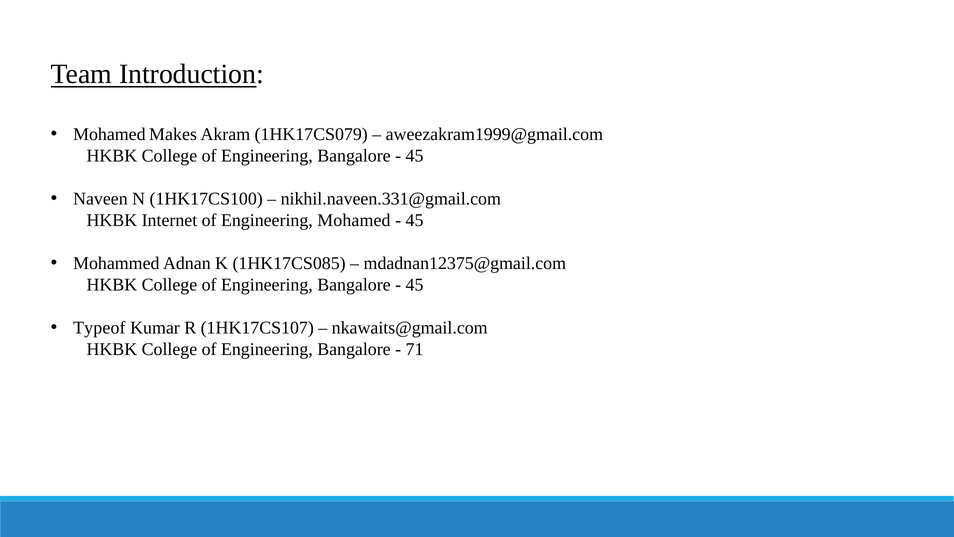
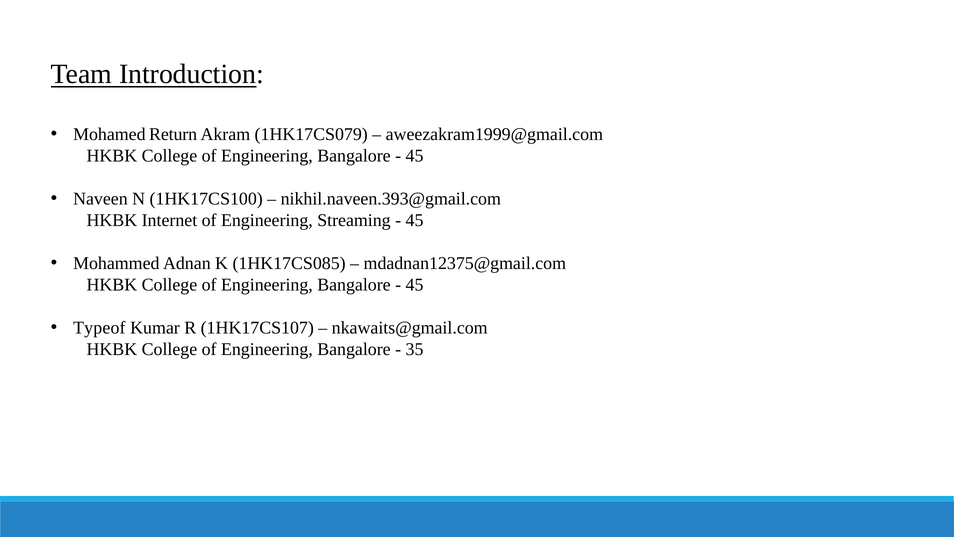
Makes: Makes -> Return
nikhil.naveen.331@gmail.com: nikhil.naveen.331@gmail.com -> nikhil.naveen.393@gmail.com
Engineering Mohamed: Mohamed -> Streaming
71: 71 -> 35
